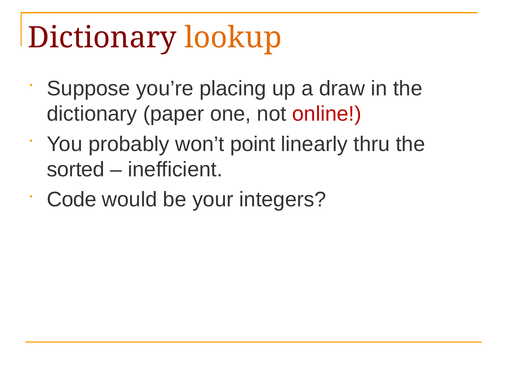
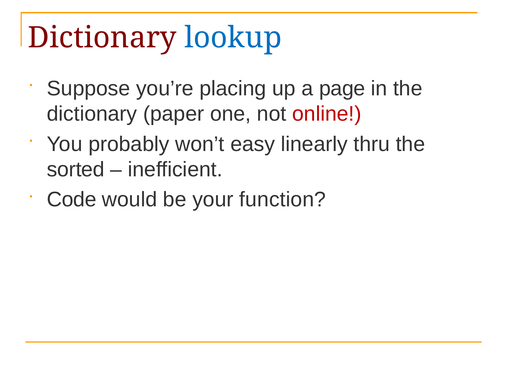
lookup colour: orange -> blue
draw: draw -> page
point: point -> easy
integers: integers -> function
